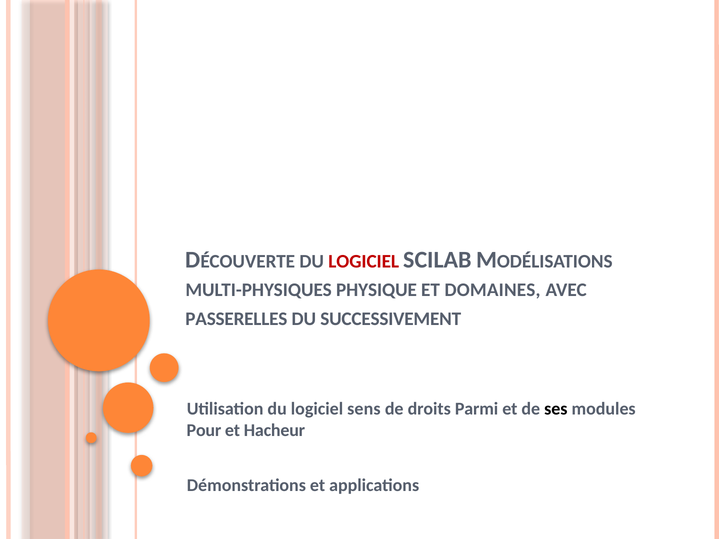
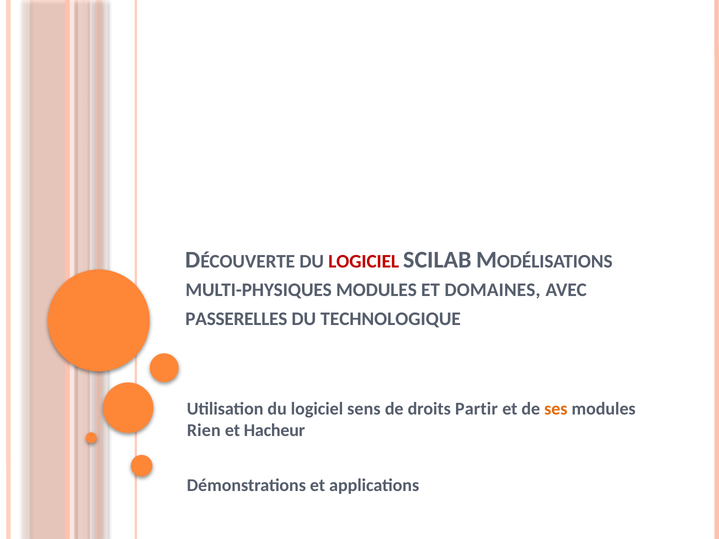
MULTI-PHYSIQUES PHYSIQUE: PHYSIQUE -> MODULES
SUCCESSIVEMENT: SUCCESSIVEMENT -> TECHNOLOGIQUE
Parmi: Parmi -> Partir
ses colour: black -> orange
Pour: Pour -> Rien
